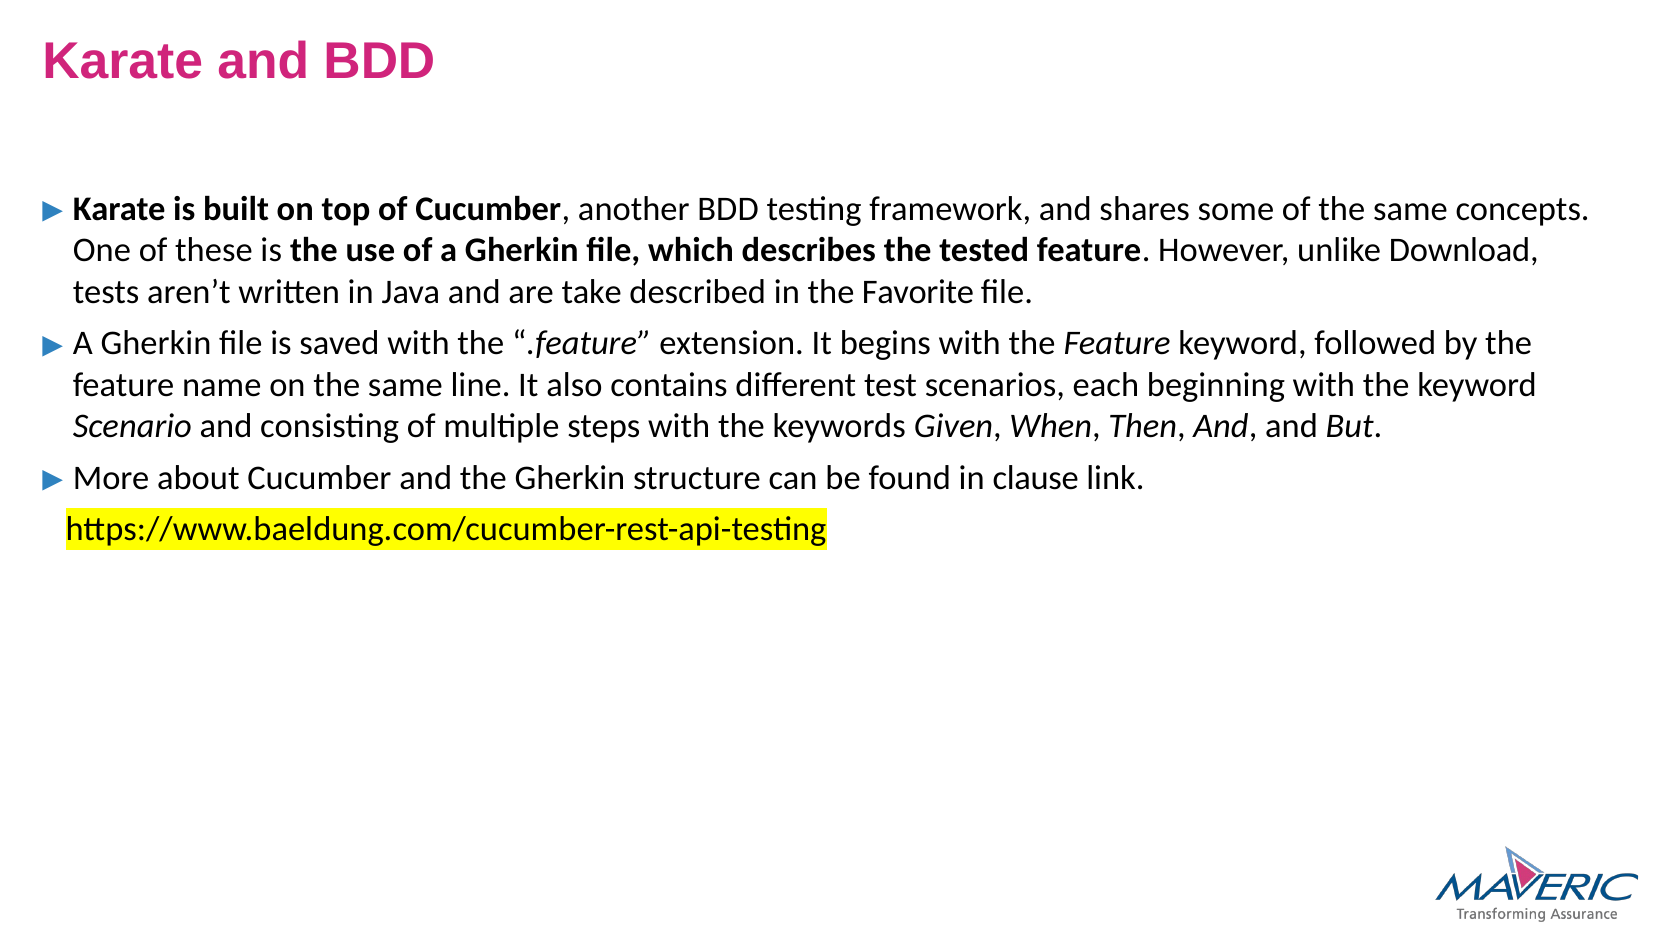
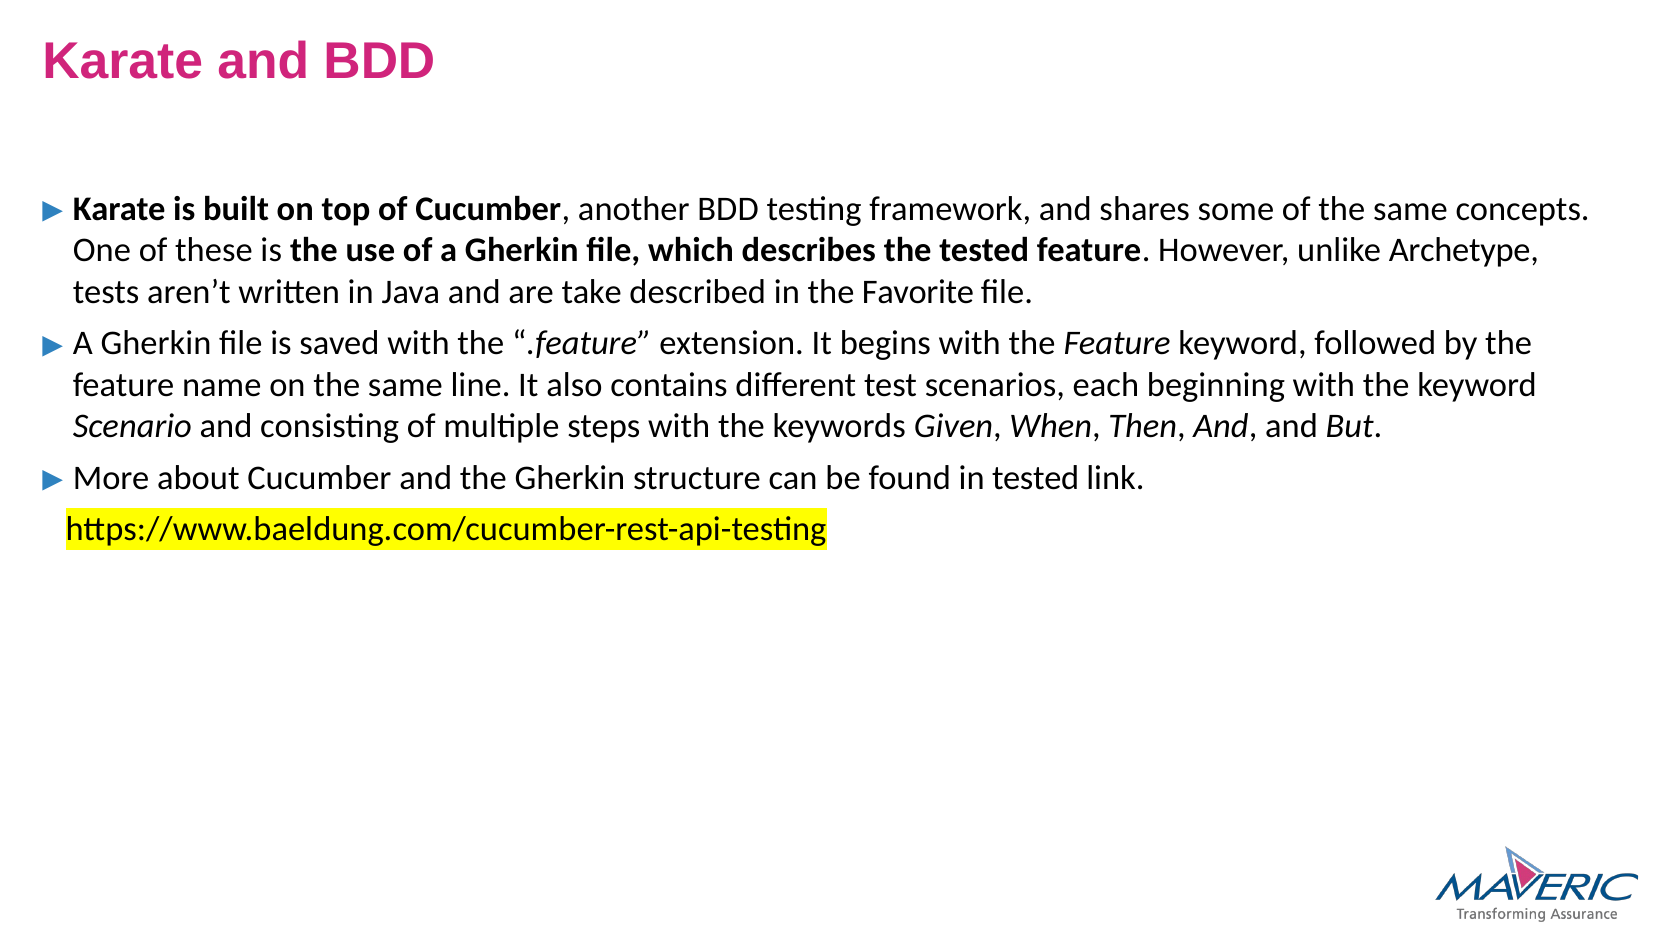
Download: Download -> Archetype
in clause: clause -> tested
